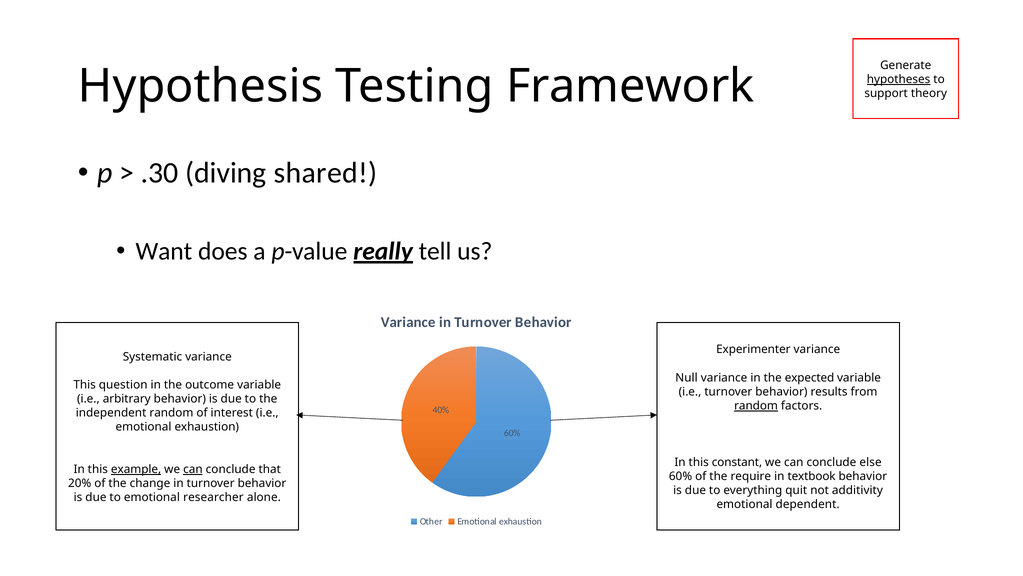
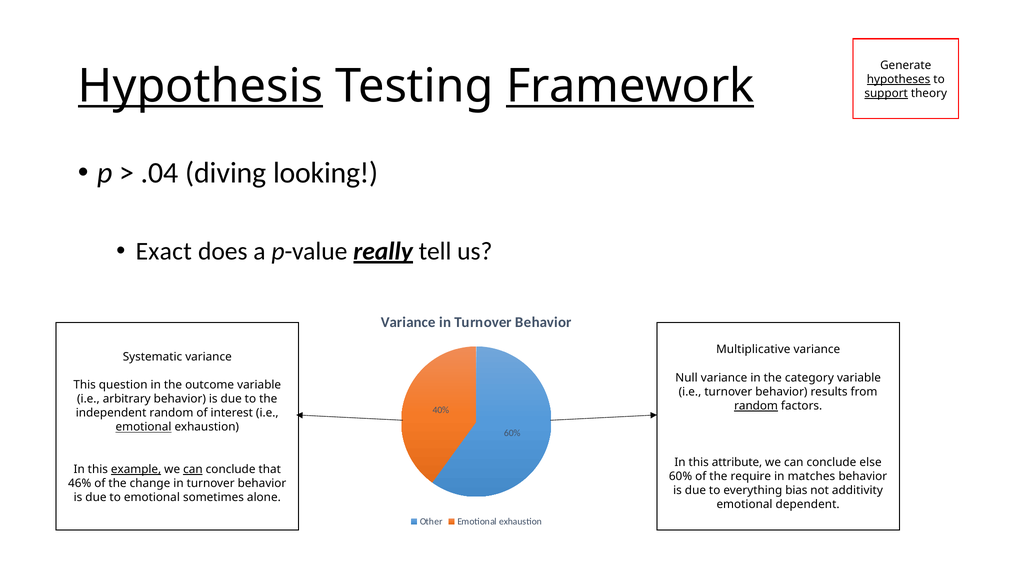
Hypothesis underline: none -> present
Framework underline: none -> present
support underline: none -> present
.30: .30 -> .04
shared: shared -> looking
Want: Want -> Exact
Experimenter: Experimenter -> Multiplicative
expected: expected -> category
emotional at (143, 427) underline: none -> present
constant: constant -> attribute
textbook: textbook -> matches
20%: 20% -> 46%
quit: quit -> bias
researcher: researcher -> sometimes
